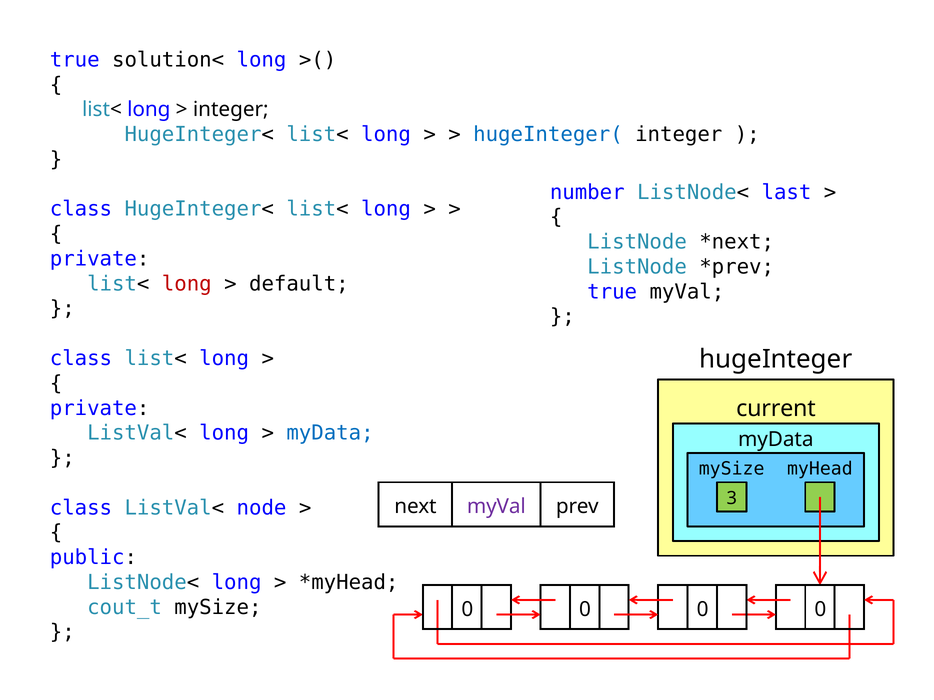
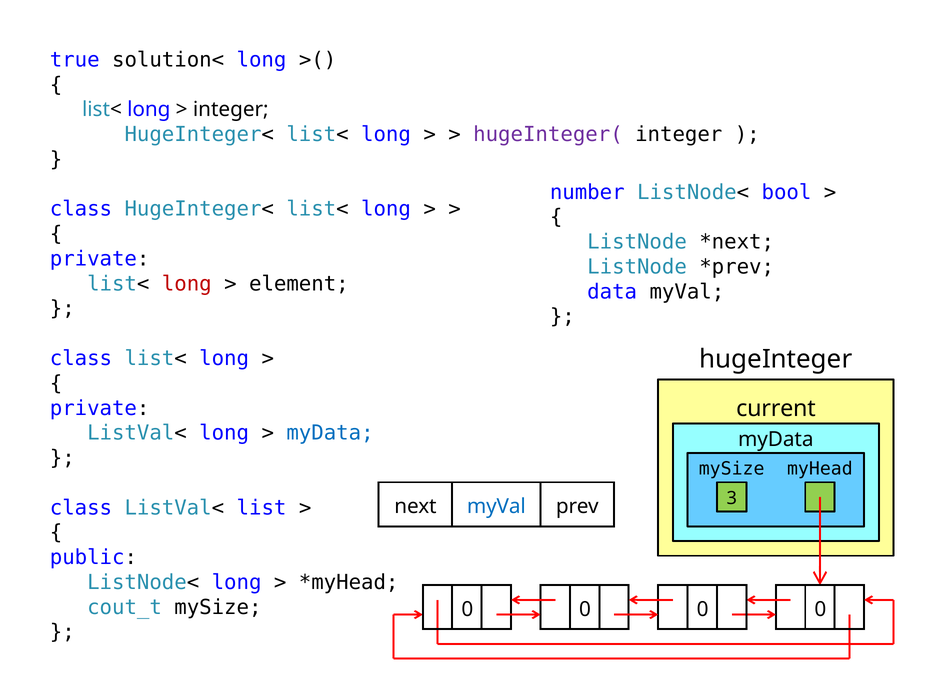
hugeInteger( colour: blue -> purple
last: last -> bool
default: default -> element
true at (612, 292): true -> data
node: node -> list
myVal at (496, 507) colour: purple -> blue
